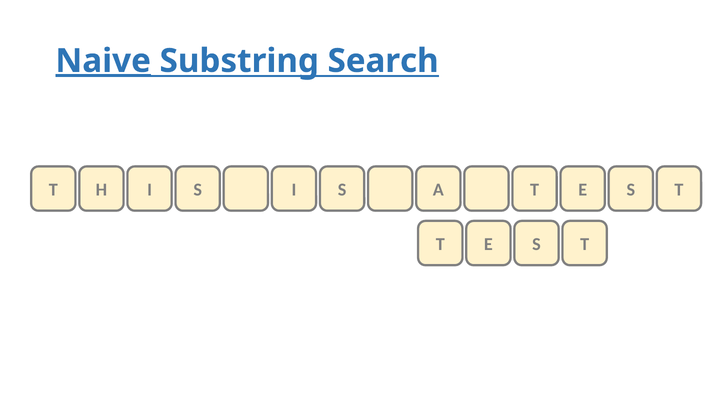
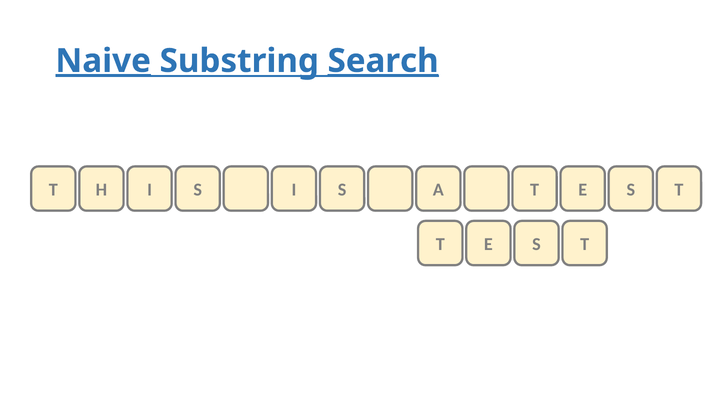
Search underline: none -> present
